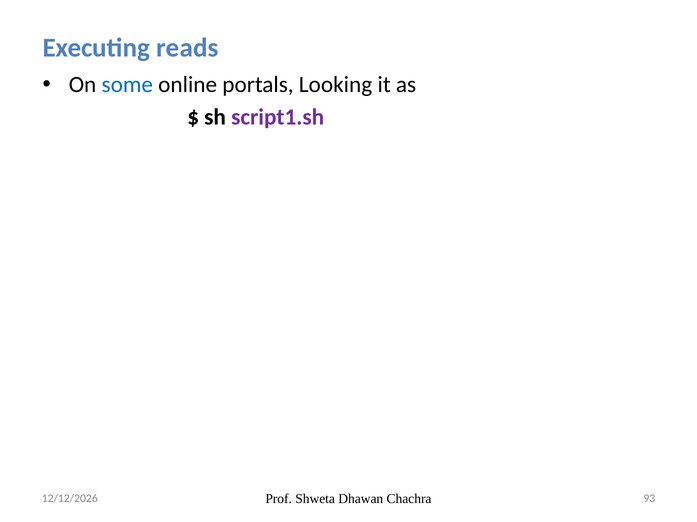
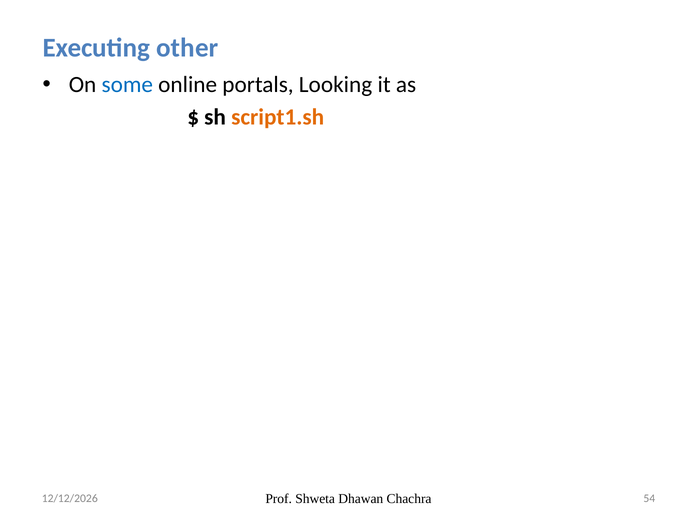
reads: reads -> other
script1.sh colour: purple -> orange
93: 93 -> 54
